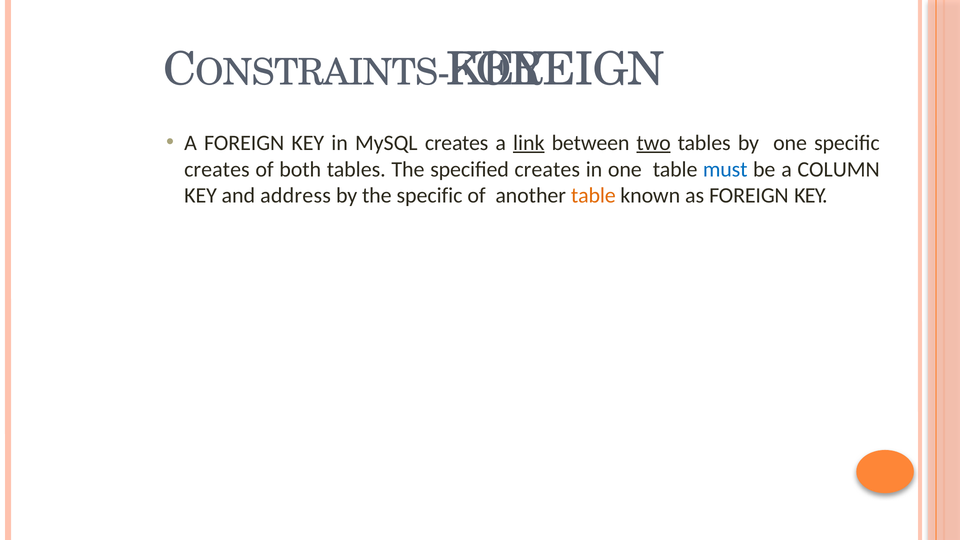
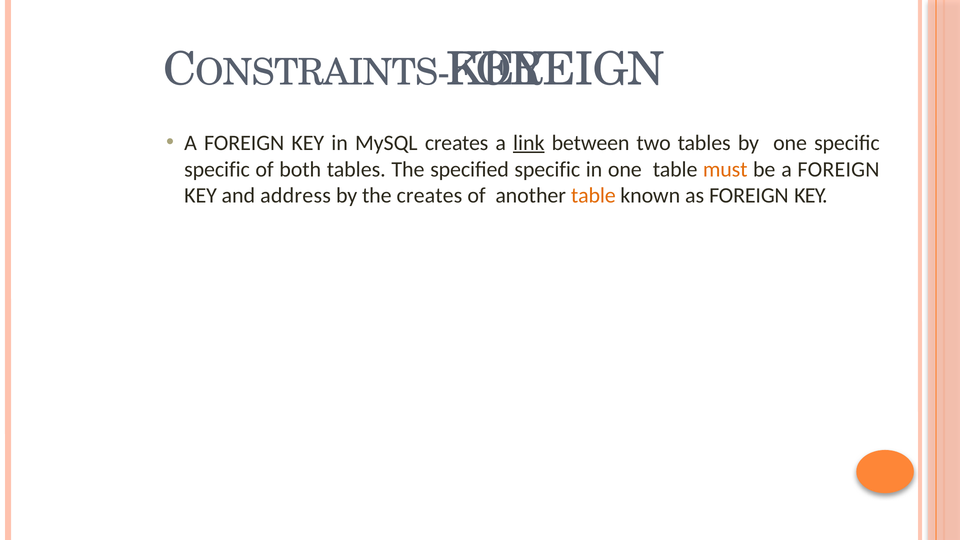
two underline: present -> none
creates at (217, 169): creates -> specific
specified creates: creates -> specific
must colour: blue -> orange
be a COLUMN: COLUMN -> FOREIGN
the specific: specific -> creates
